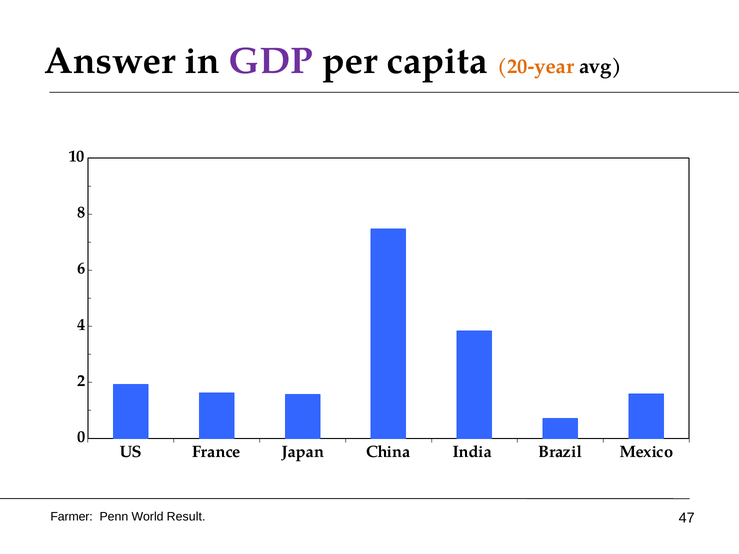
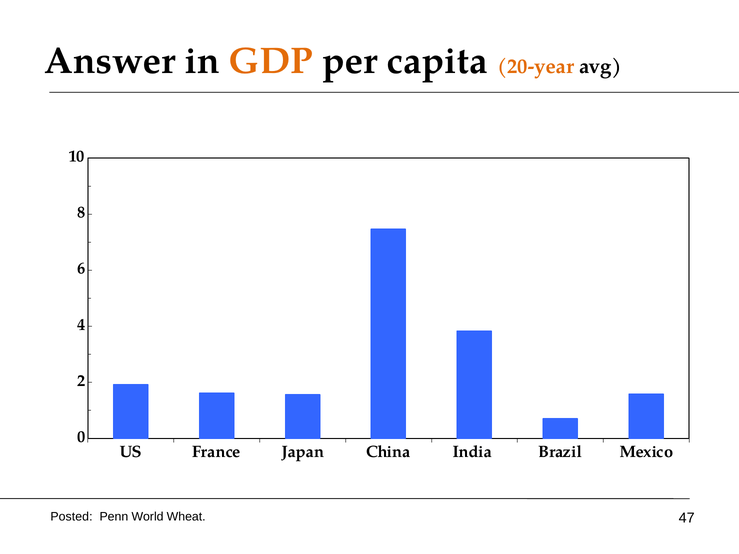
GDP colour: purple -> orange
Farmer: Farmer -> Posted
Result: Result -> Wheat
